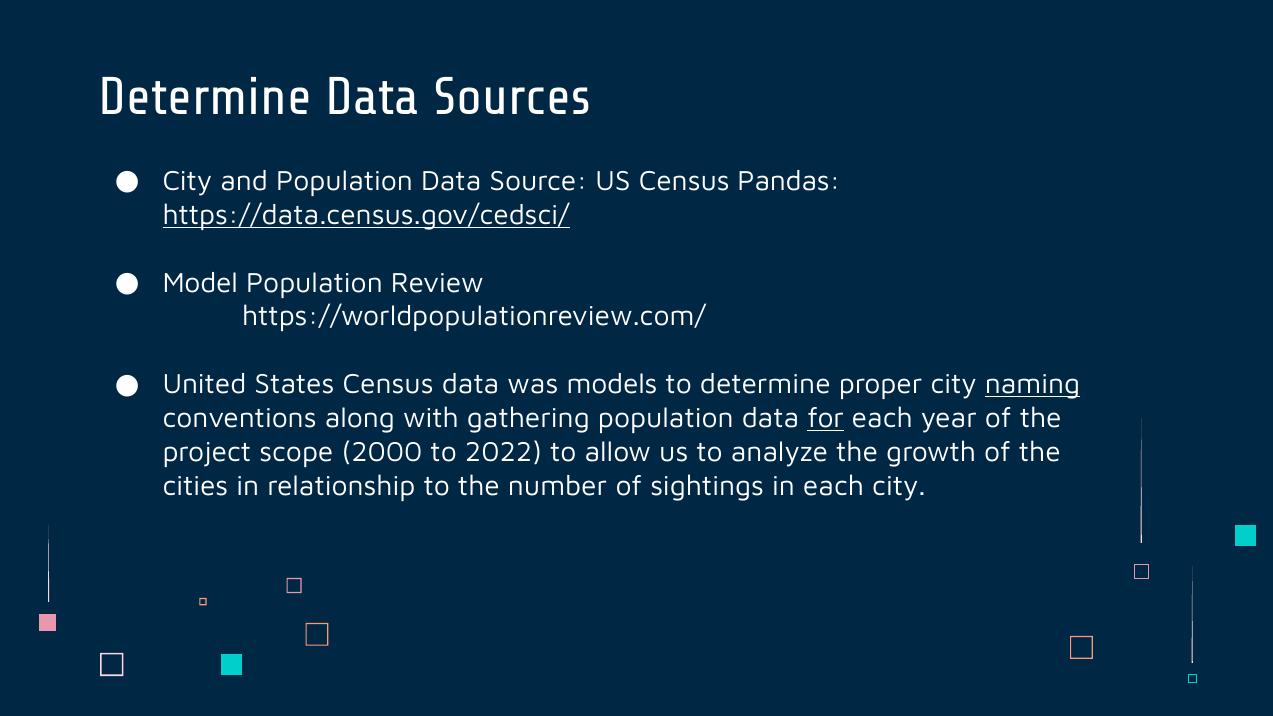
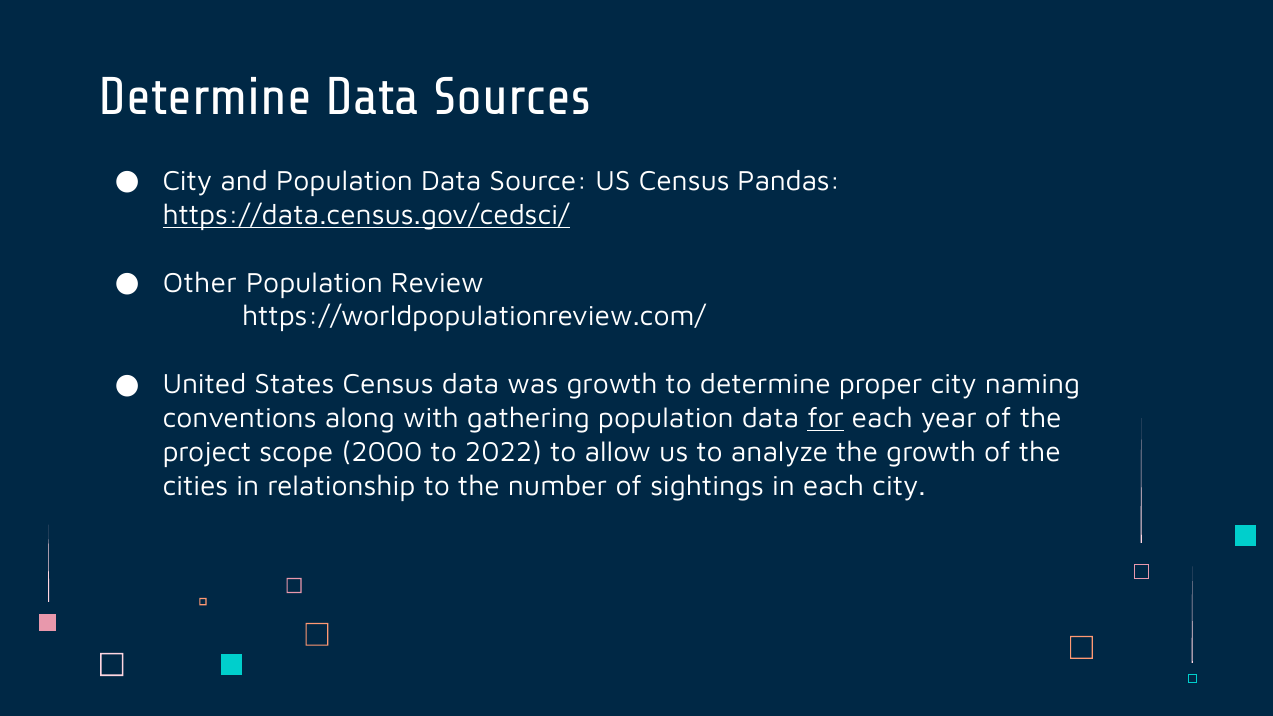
Model: Model -> Other
was models: models -> growth
naming underline: present -> none
